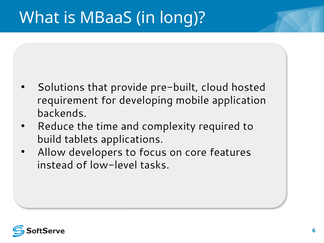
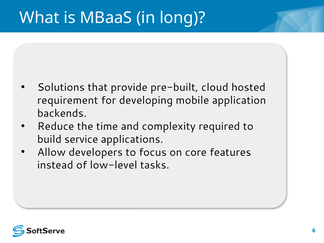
tablets: tablets -> service
